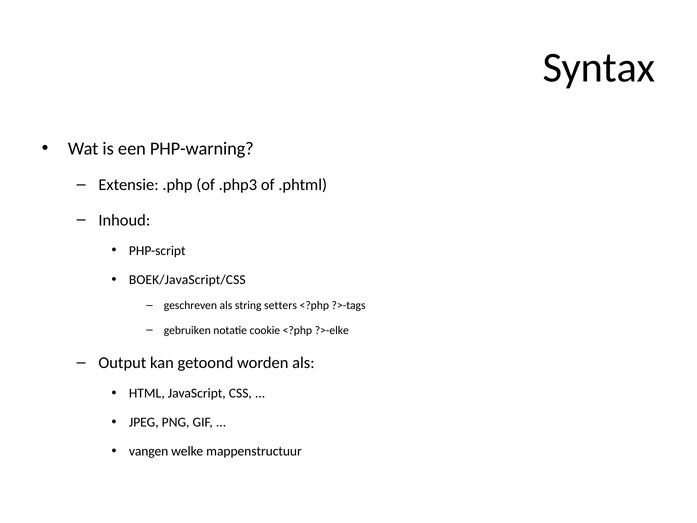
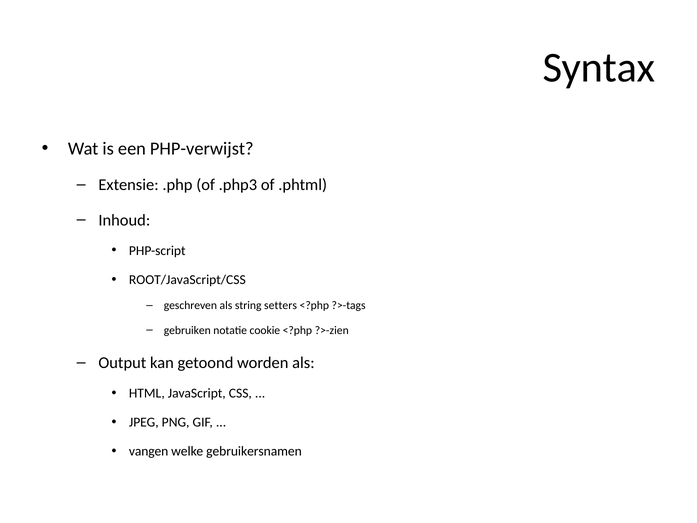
PHP-warning: PHP-warning -> PHP-verwijst
BOEK/JavaScript/CSS: BOEK/JavaScript/CSS -> ROOT/JavaScript/CSS
?>-elke: ?>-elke -> ?>-zien
mappenstructuur: mappenstructuur -> gebruikersnamen
